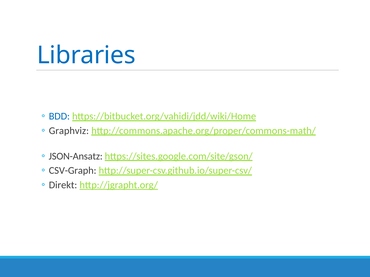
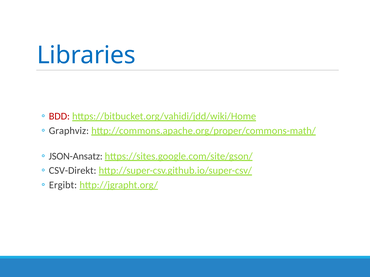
BDD colour: blue -> red
CSV-Graph: CSV-Graph -> CSV-Direkt
Direkt: Direkt -> Ergibt
